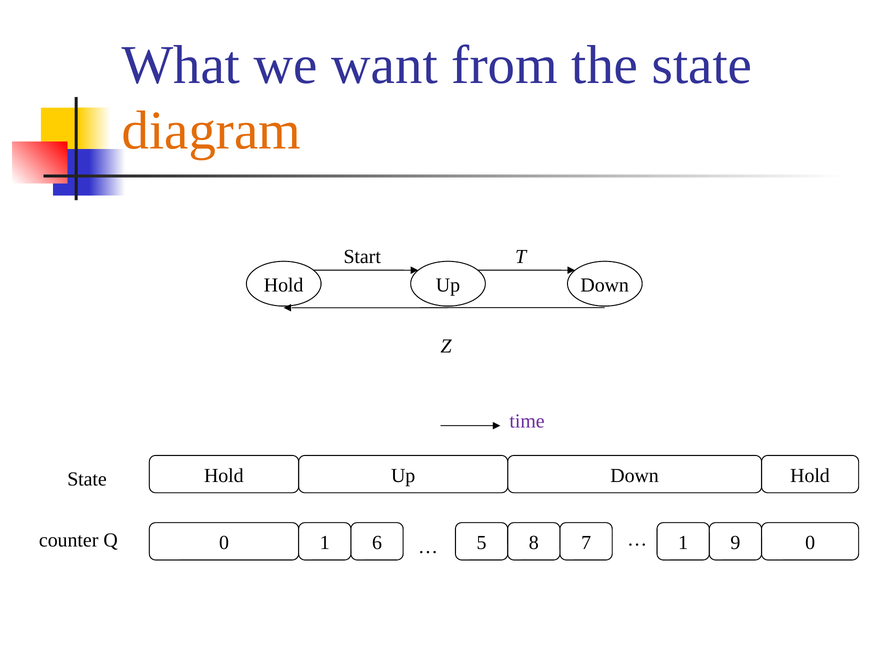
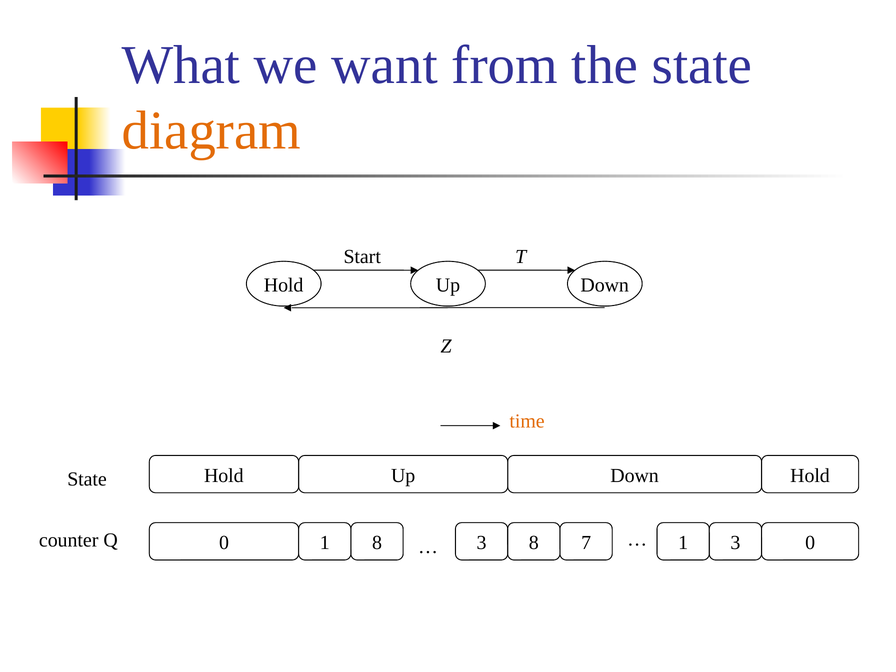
time colour: purple -> orange
1 6: 6 -> 8
5 at (482, 543): 5 -> 3
1 9: 9 -> 3
